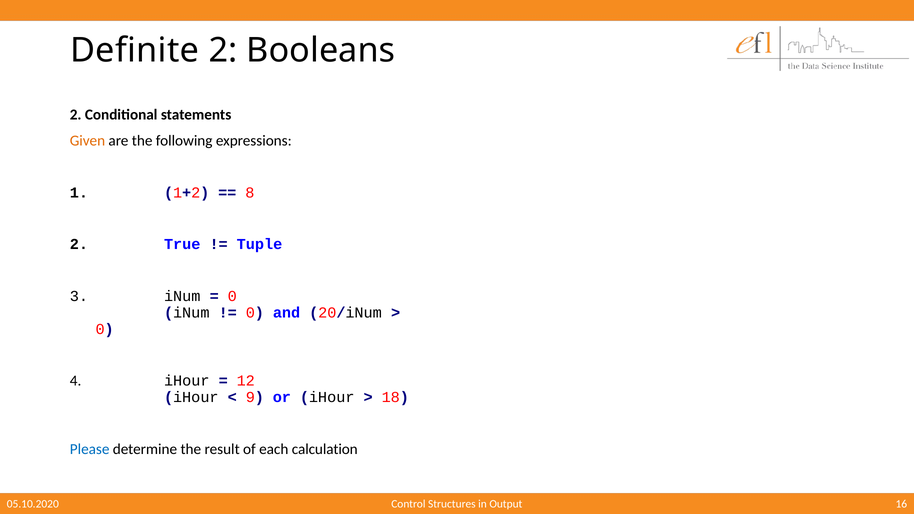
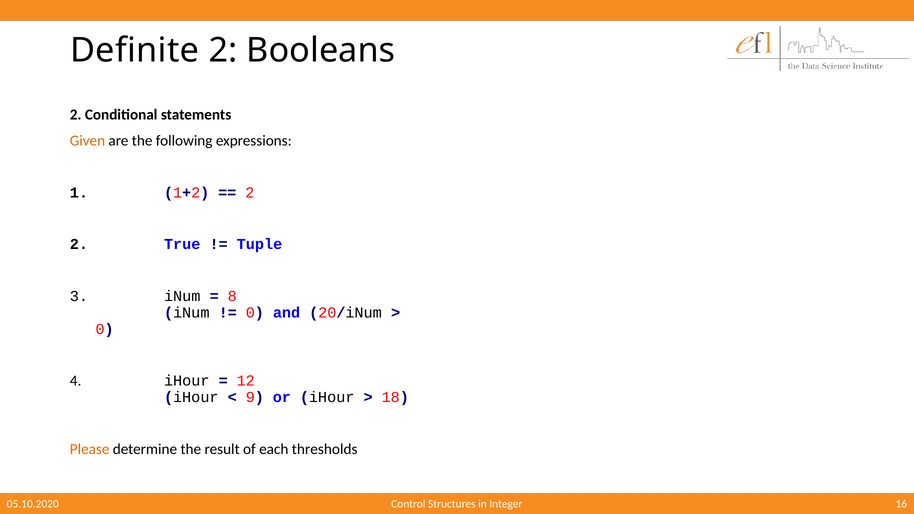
8 at (250, 193): 8 -> 2
0 at (232, 296): 0 -> 8
Please colour: blue -> orange
calculation: calculation -> thresholds
Output: Output -> Integer
